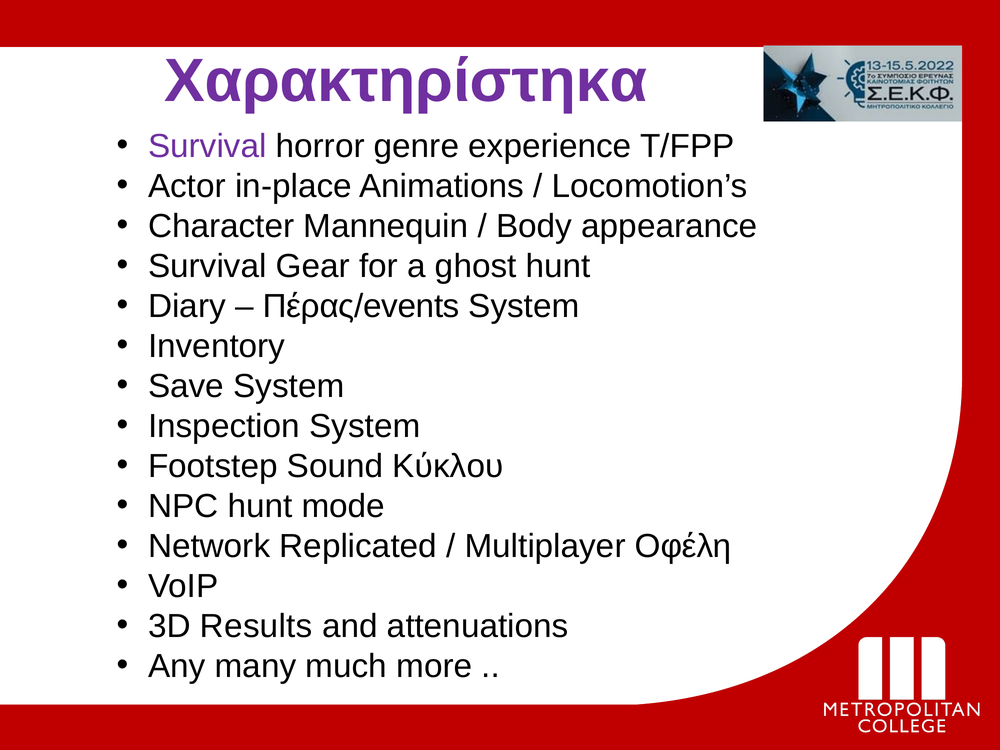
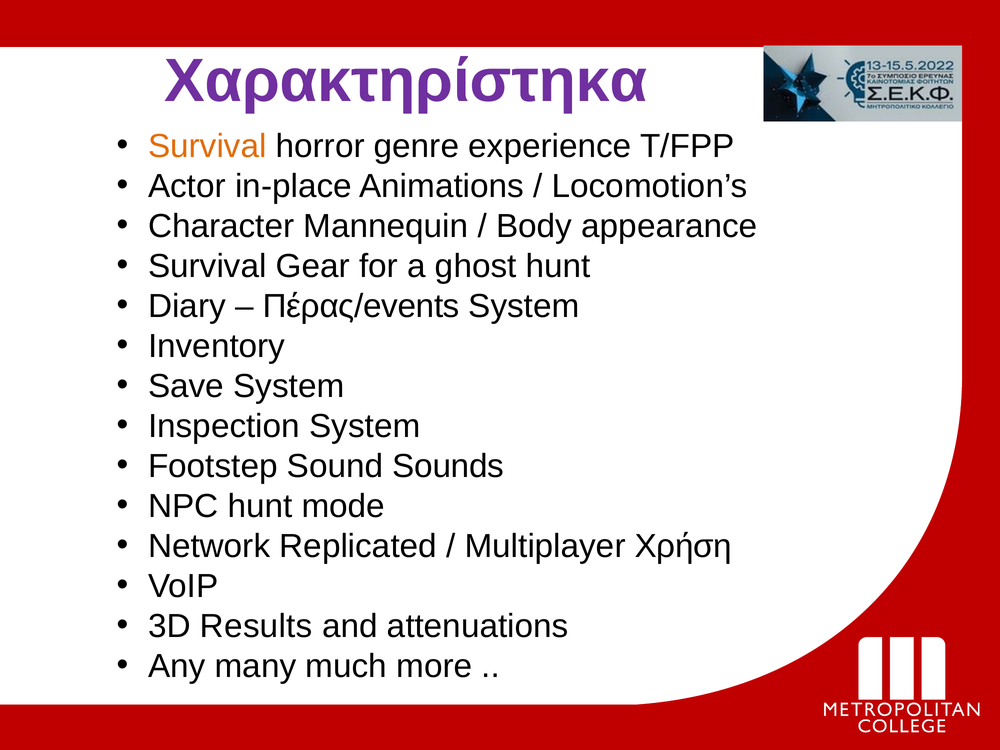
Survival at (207, 146) colour: purple -> orange
Κύκλου: Κύκλου -> Sounds
Οφέλη: Οφέλη -> Χρήση
